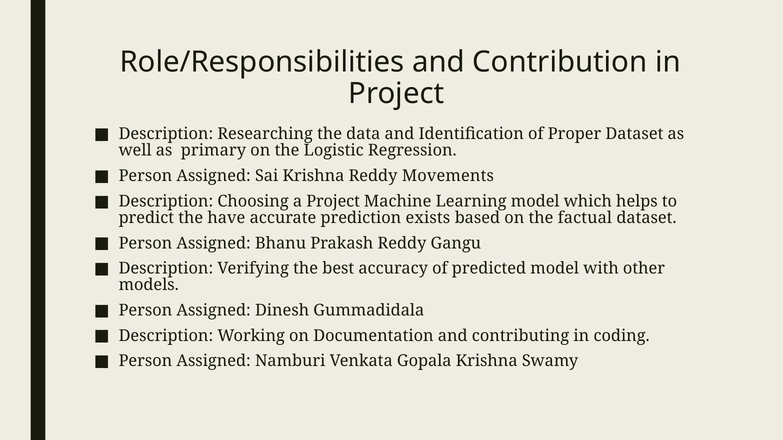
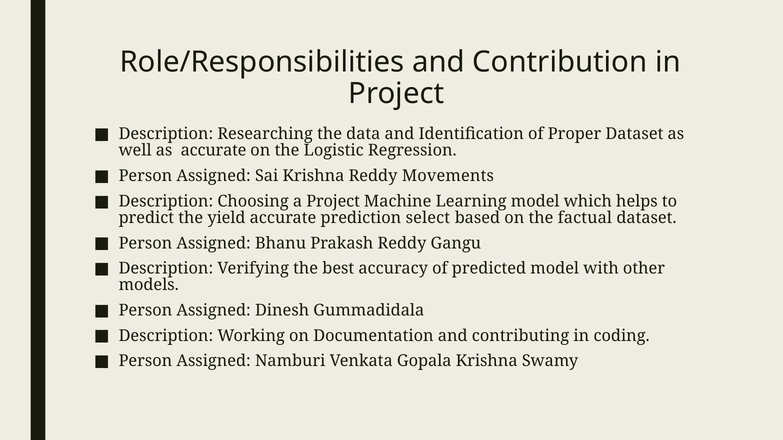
as primary: primary -> accurate
have: have -> yield
exists: exists -> select
